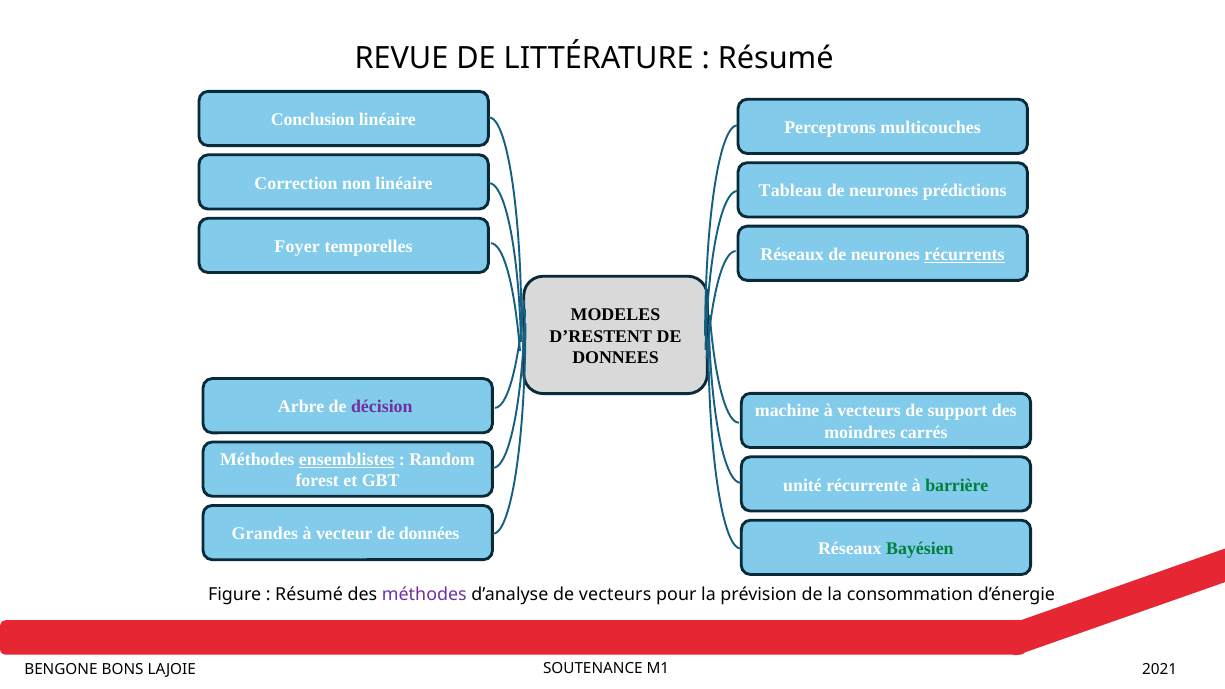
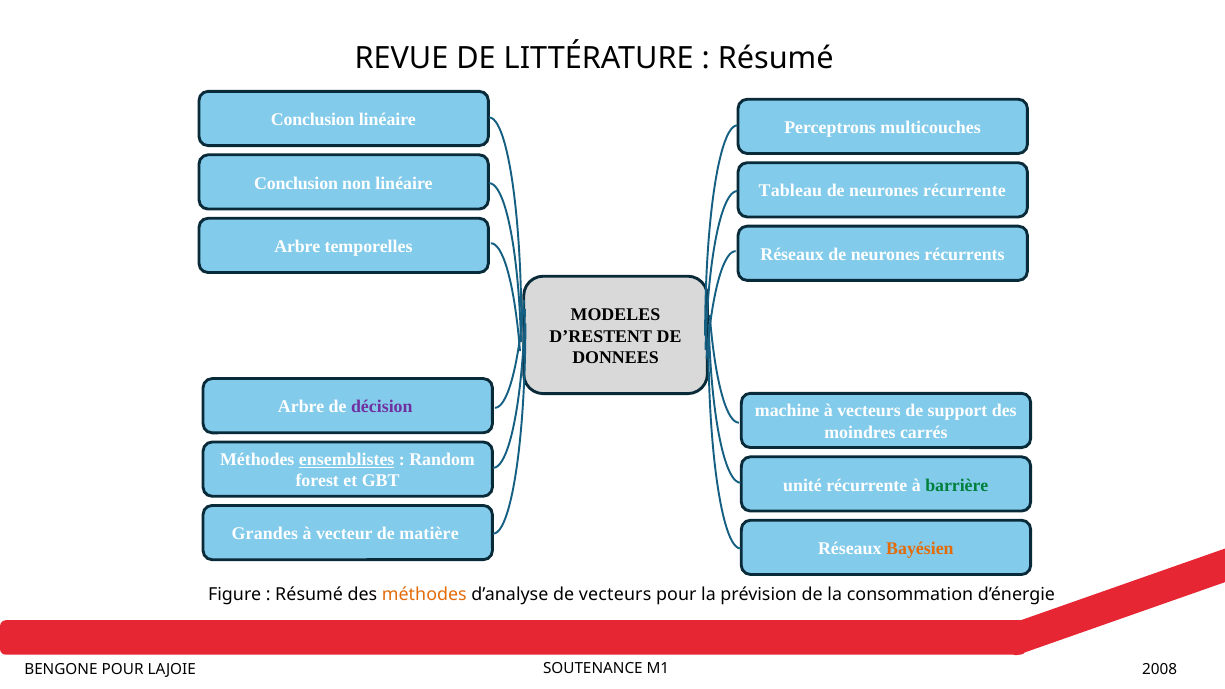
Correction at (296, 183): Correction -> Conclusion
neurones prédictions: prédictions -> récurrente
Foyer at (297, 247): Foyer -> Arbre
récurrents underline: present -> none
données: données -> matière
Bayésien colour: green -> orange
méthodes at (424, 594) colour: purple -> orange
BENGONE BONS: BONS -> POUR
2021: 2021 -> 2008
